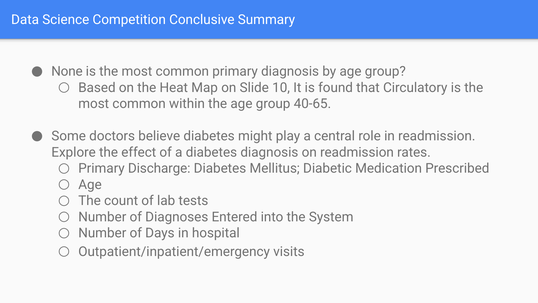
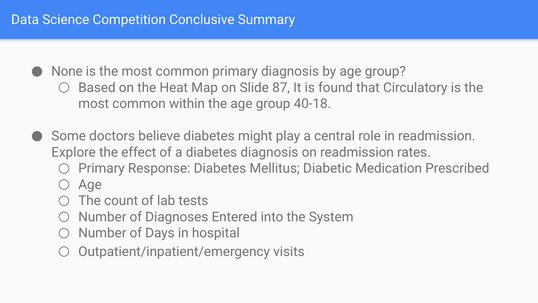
10: 10 -> 87
40-65: 40-65 -> 40-18
Discharge: Discharge -> Response
